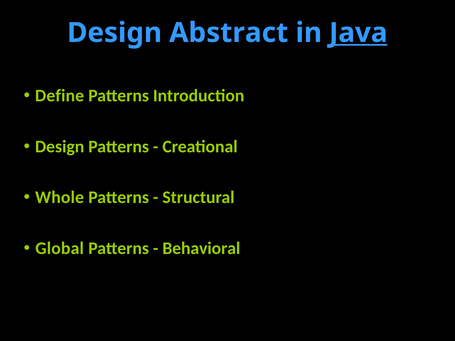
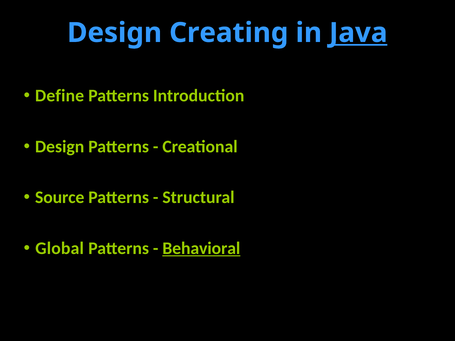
Abstract: Abstract -> Creating
Whole: Whole -> Source
Behavioral underline: none -> present
